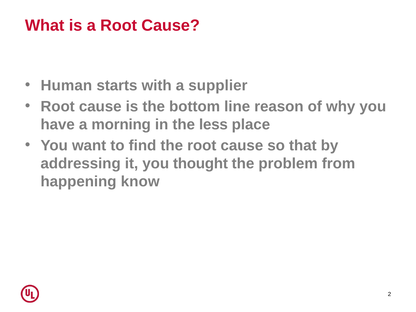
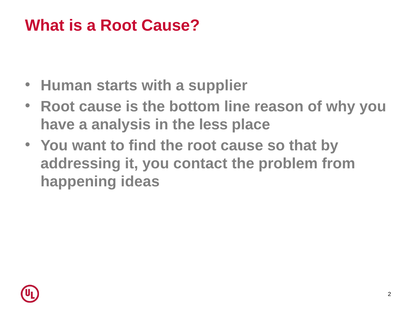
morning: morning -> analysis
thought: thought -> contact
know: know -> ideas
